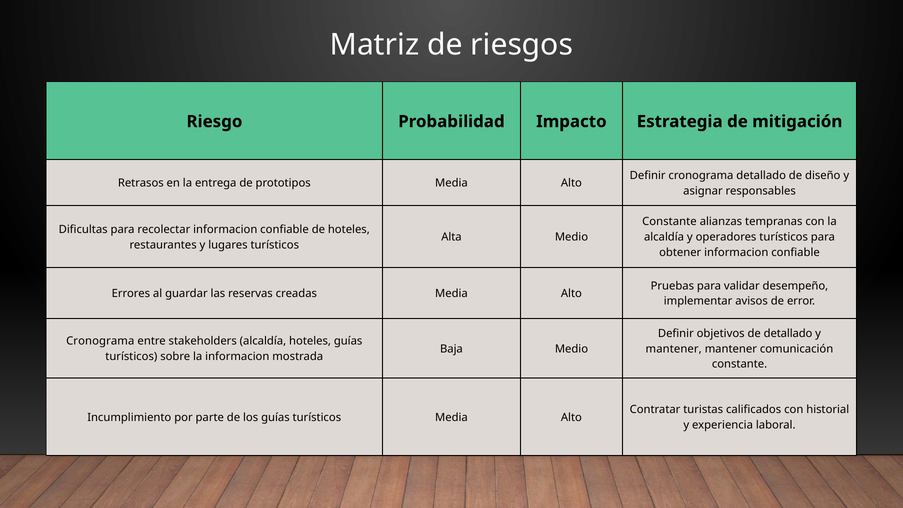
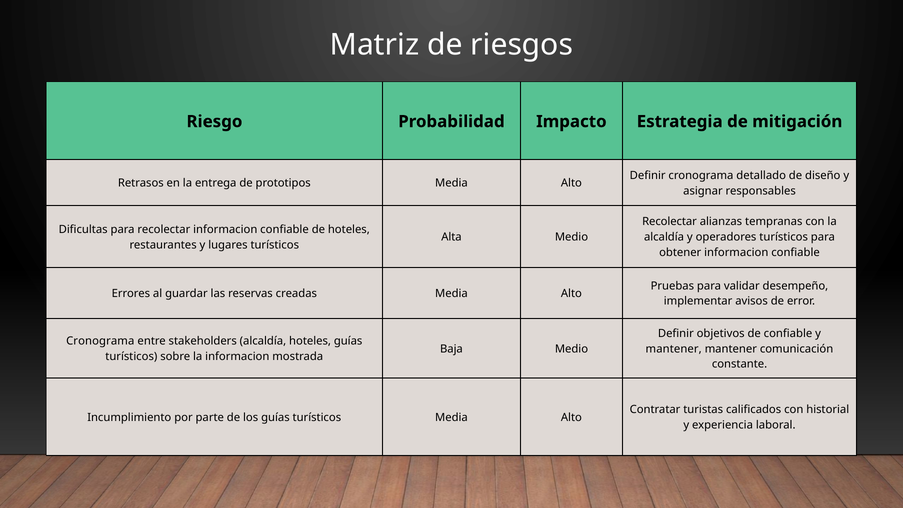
Constante at (669, 222): Constante -> Recolectar
de detallado: detallado -> confiable
